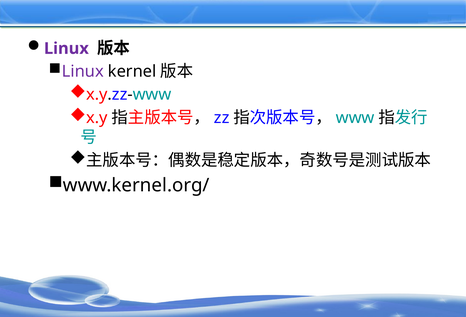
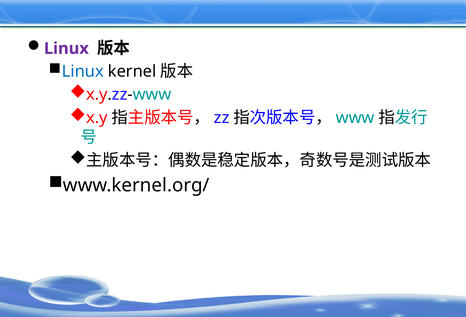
Linux at (83, 72) colour: purple -> blue
